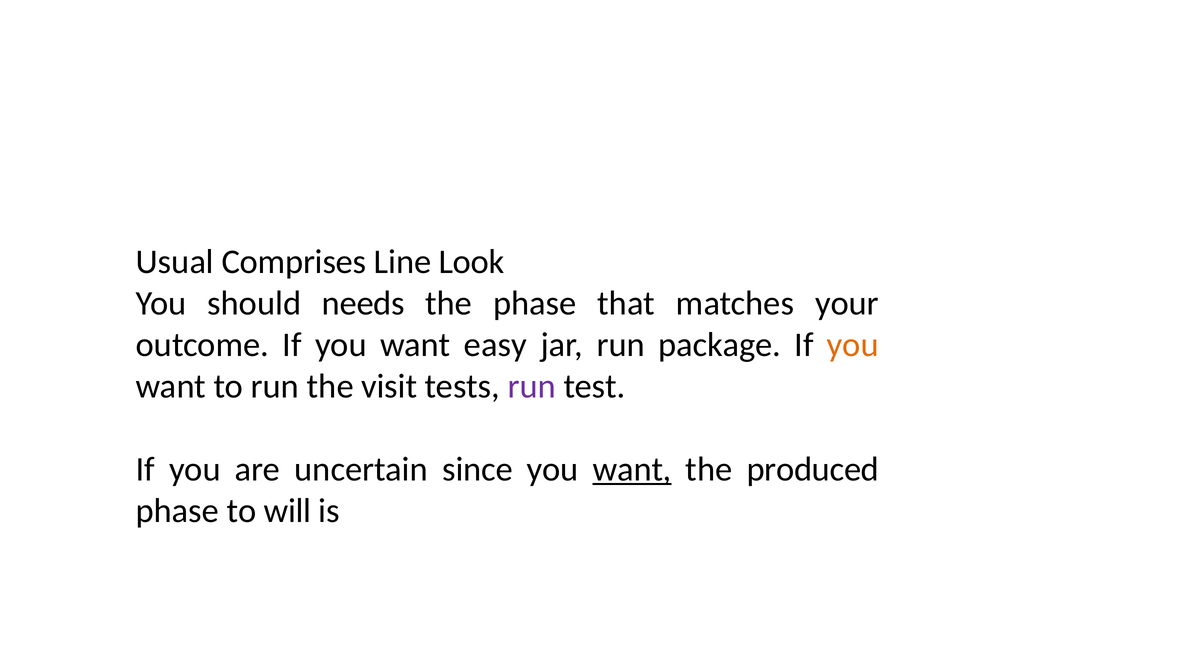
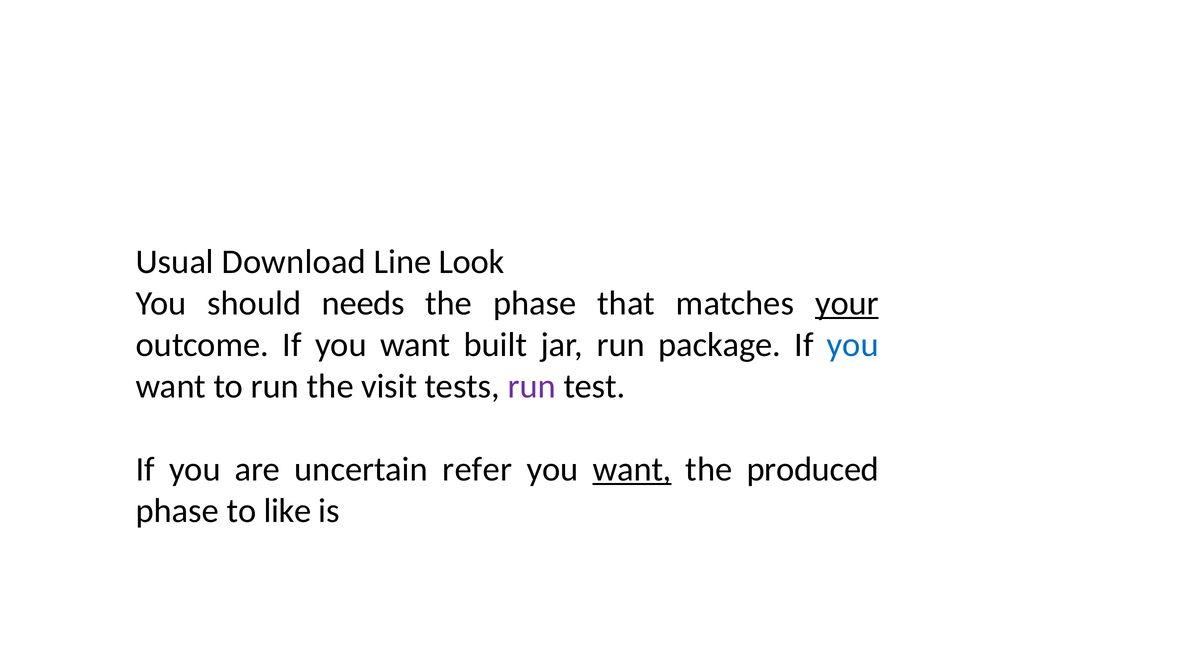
Comprises: Comprises -> Download
your underline: none -> present
easy: easy -> built
you at (853, 345) colour: orange -> blue
since: since -> refer
will: will -> like
